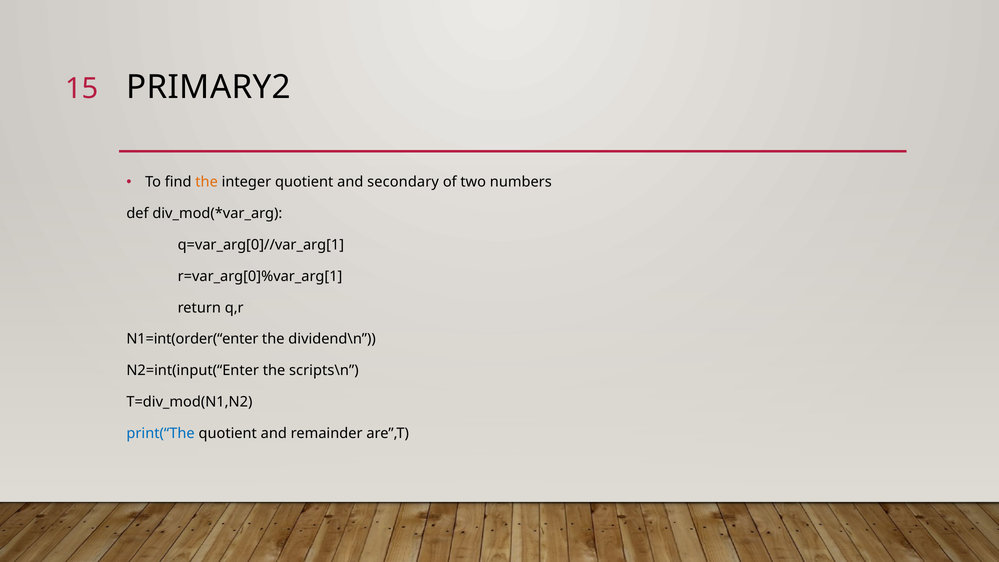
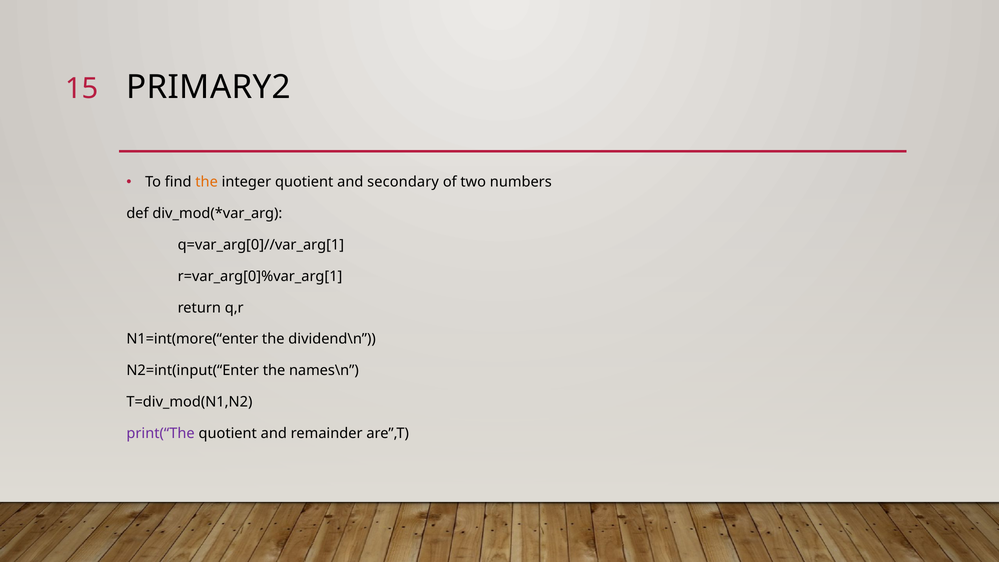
N1=int(order(“enter: N1=int(order(“enter -> N1=int(more(“enter
scripts\n: scripts\n -> names\n
print(“The colour: blue -> purple
